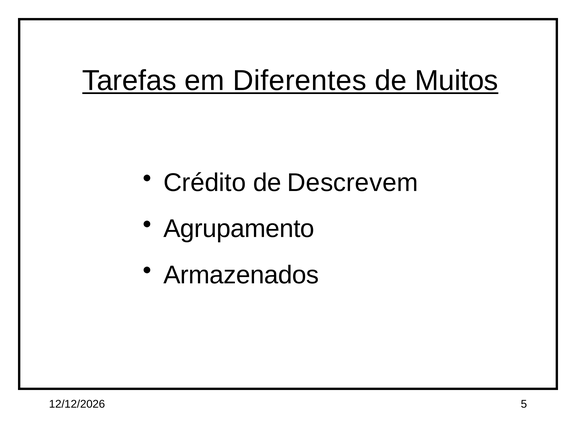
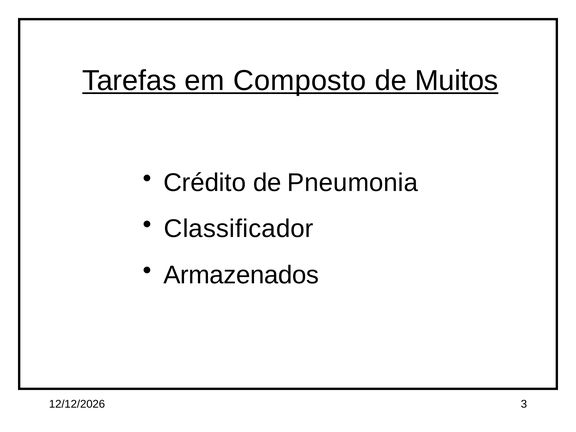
Diferentes: Diferentes -> Composto
Descrevem: Descrevem -> Pneumonia
Agrupamento: Agrupamento -> Classificador
5: 5 -> 3
